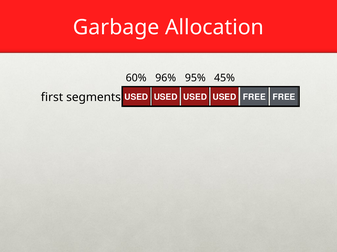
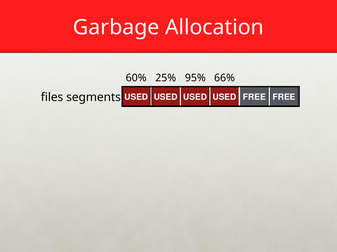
96%: 96% -> 25%
45%: 45% -> 66%
first: first -> files
